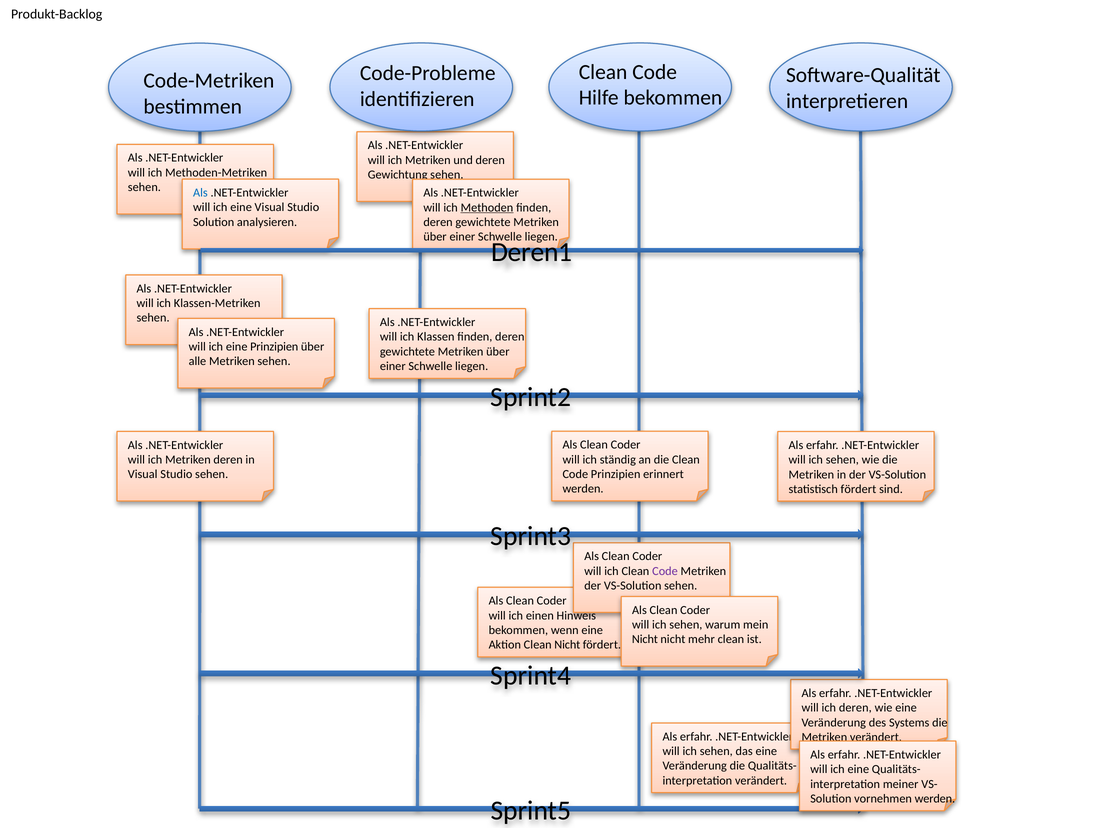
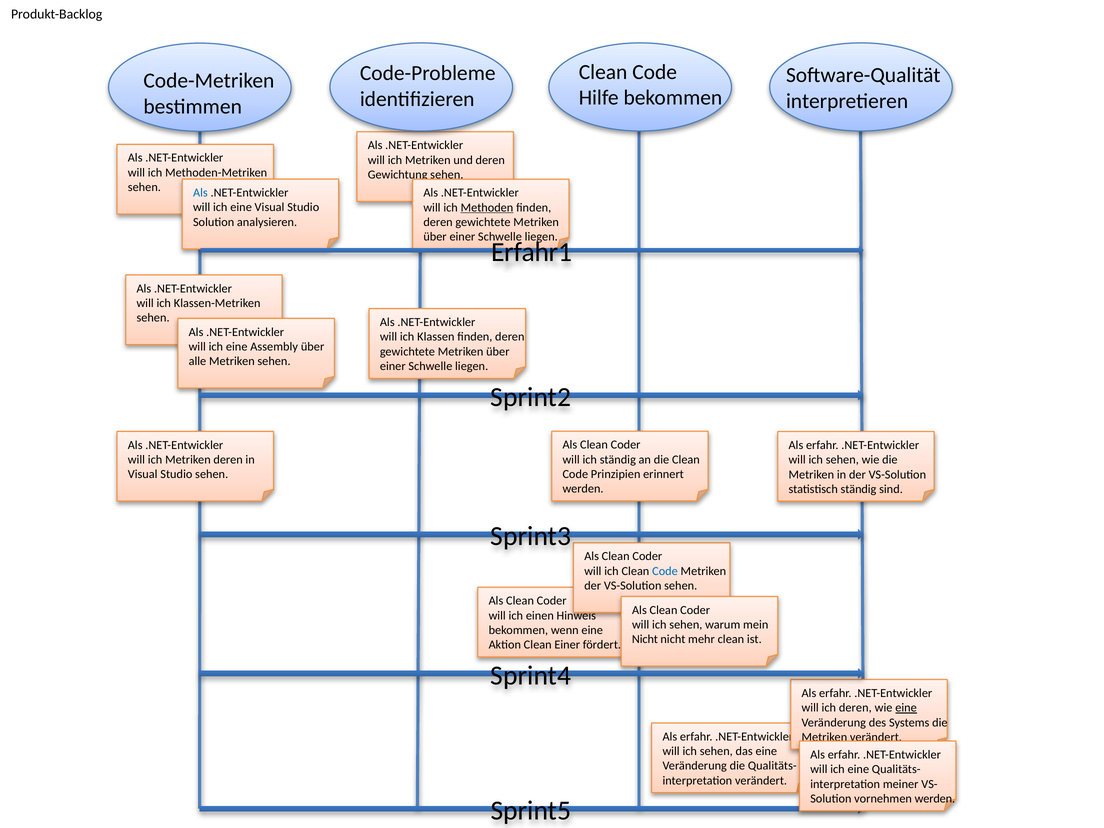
Deren1: Deren1 -> Erfahr1
eine Prinzipien: Prinzipien -> Assembly
statistisch fördert: fördert -> ständig
Code at (665, 571) colour: purple -> blue
Clean Nicht: Nicht -> Einer
eine at (906, 708) underline: none -> present
